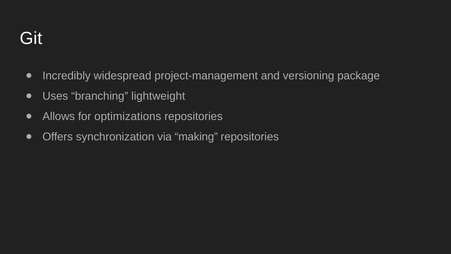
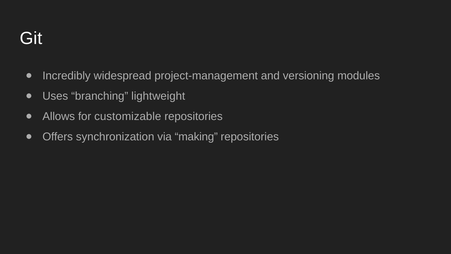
package: package -> modules
optimizations: optimizations -> customizable
